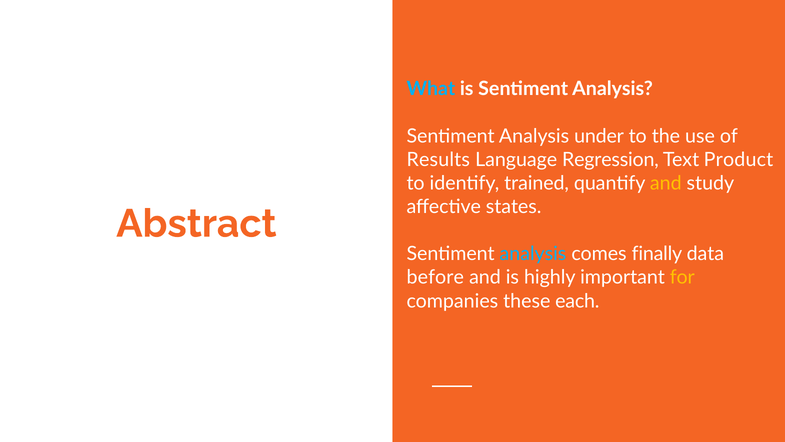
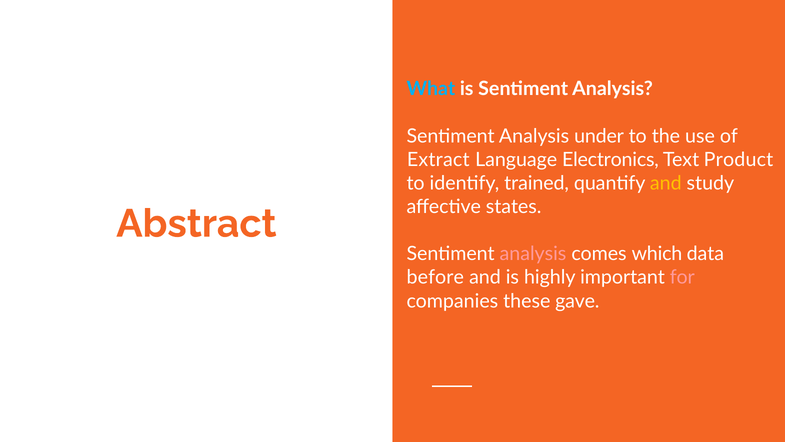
Results: Results -> Extract
Regression: Regression -> Electronics
analysis at (533, 254) colour: light blue -> pink
finally: finally -> which
for colour: yellow -> pink
each: each -> gave
